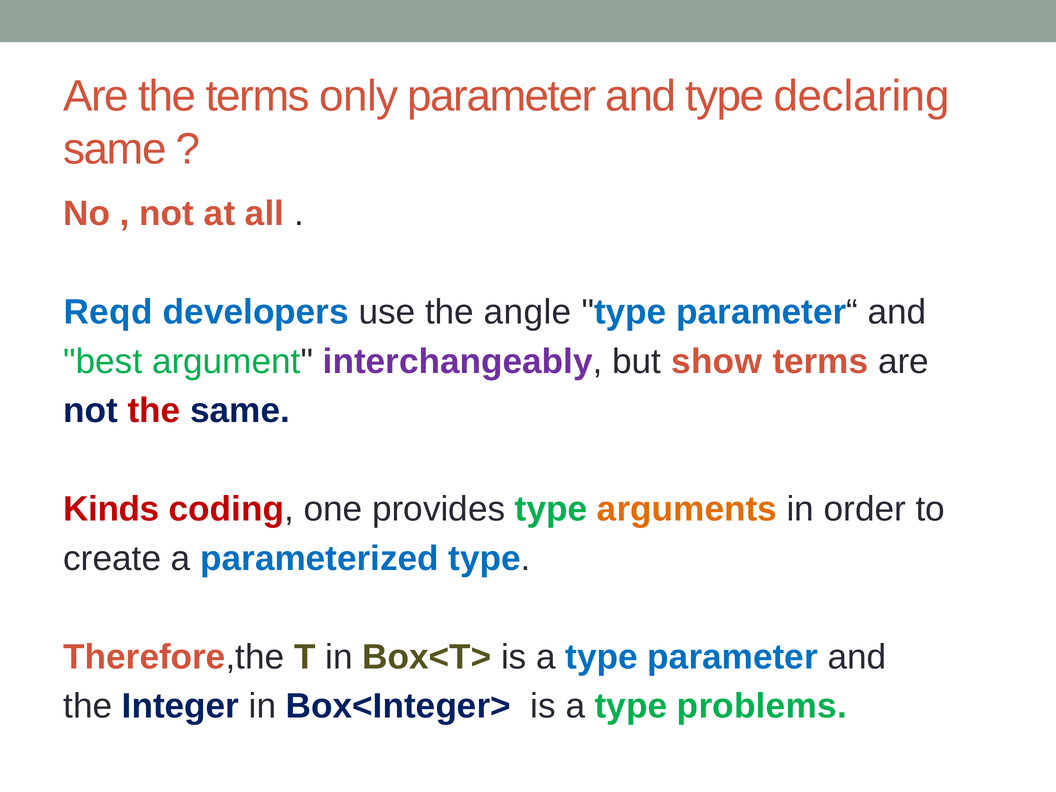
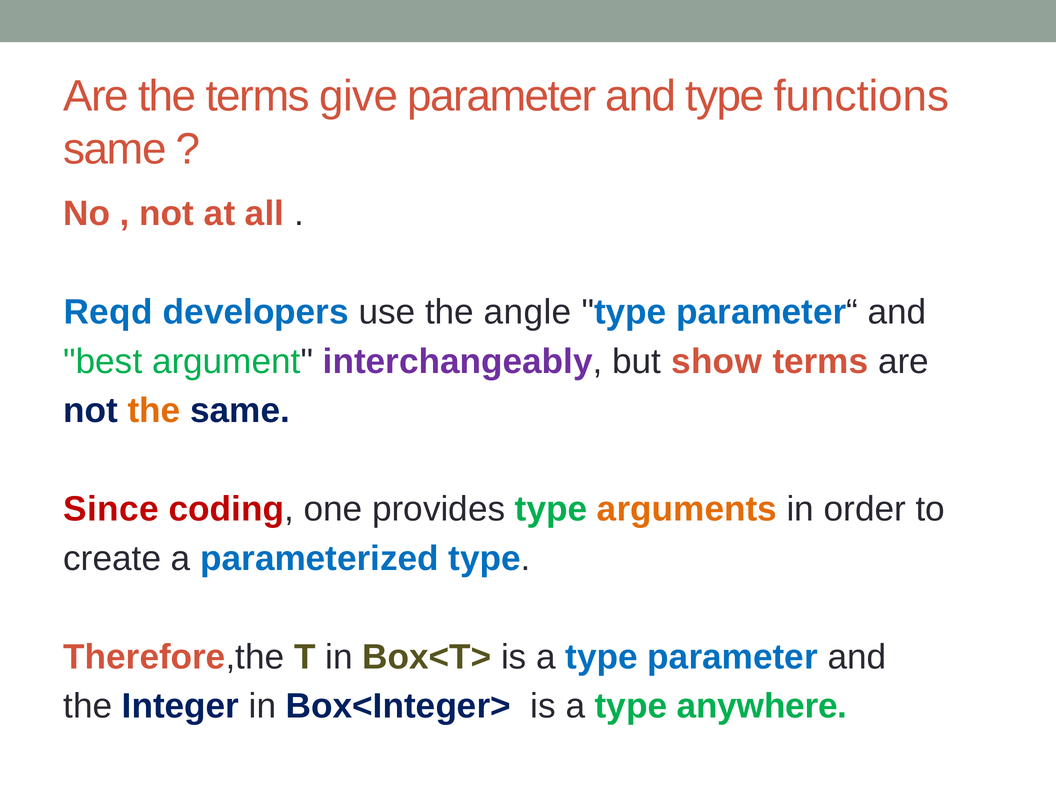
only: only -> give
declaring: declaring -> functions
the at (154, 411) colour: red -> orange
Kinds: Kinds -> Since
problems: problems -> anywhere
